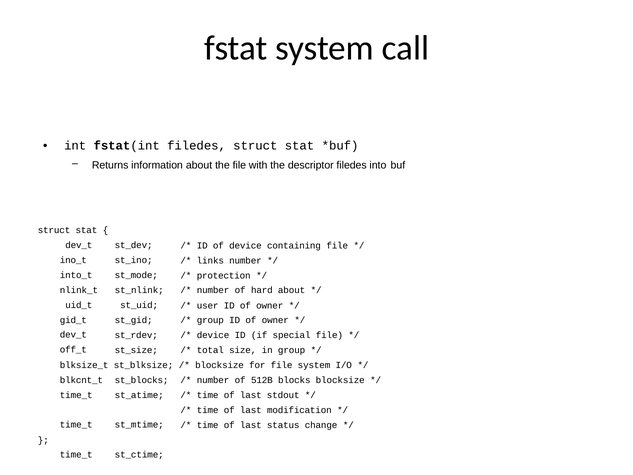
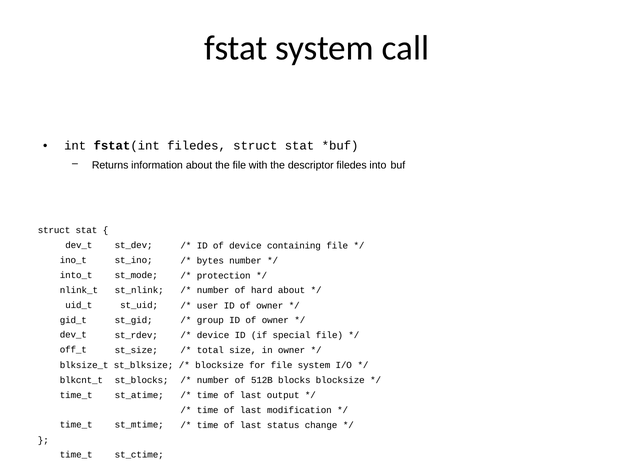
links: links -> bytes
in group: group -> owner
stdout: stdout -> output
